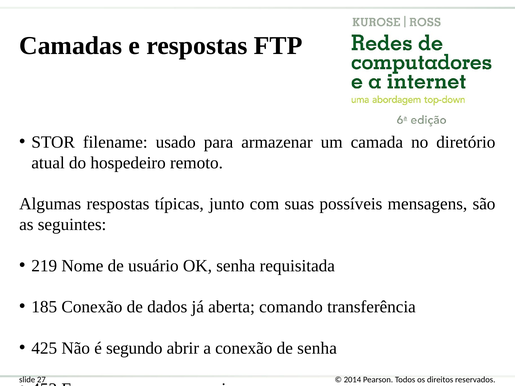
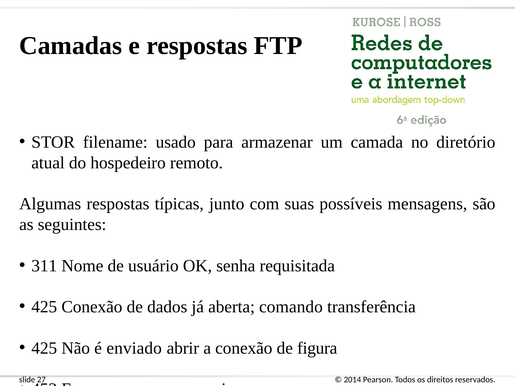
219: 219 -> 311
185 at (44, 307): 185 -> 425
segundo: segundo -> enviado
de senha: senha -> figura
